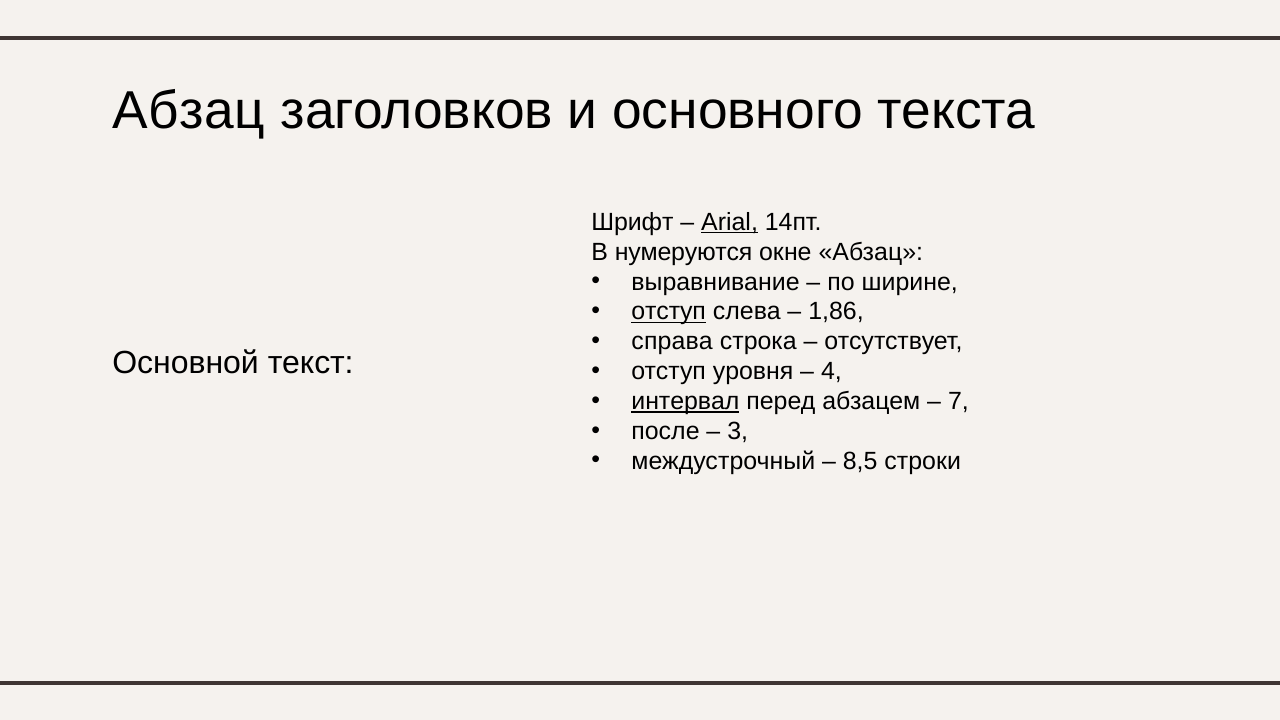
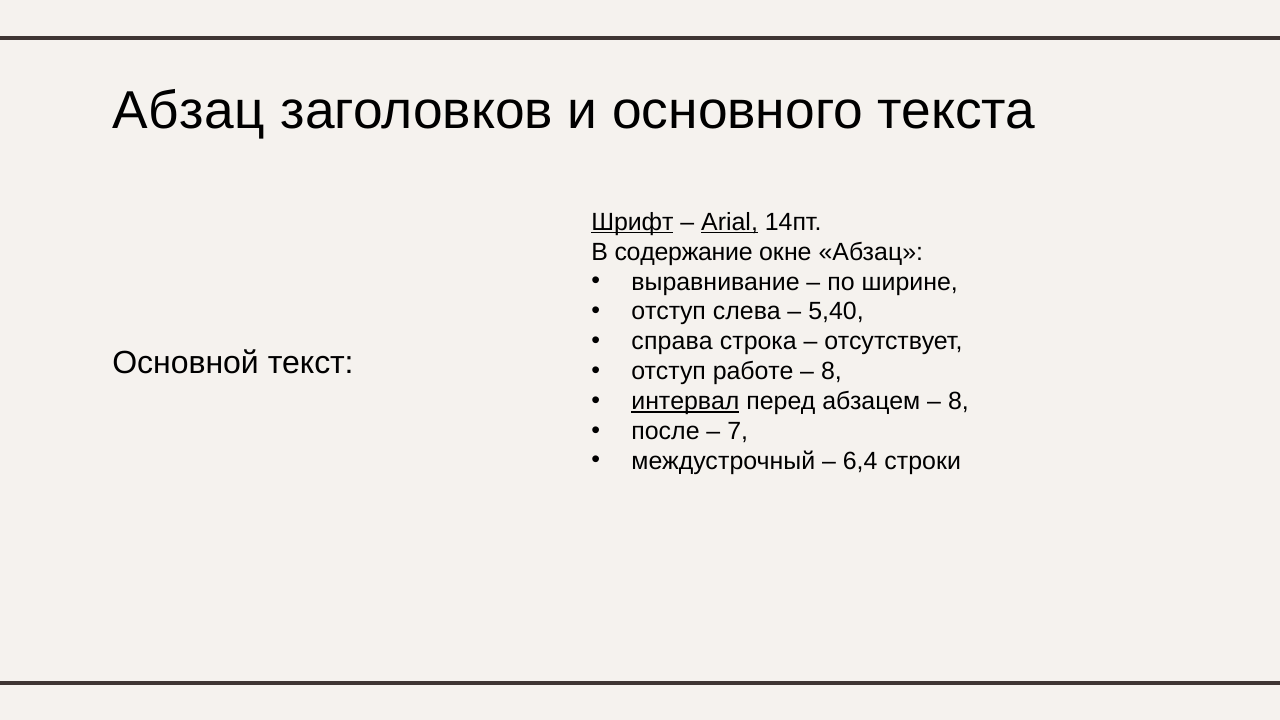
Шрифт underline: none -> present
нумеруются: нумеруются -> содержание
отступ at (669, 312) underline: present -> none
1,86: 1,86 -> 5,40
уровня: уровня -> работе
4 at (831, 371): 4 -> 8
7 at (958, 401): 7 -> 8
3: 3 -> 7
8,5: 8,5 -> 6,4
